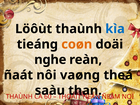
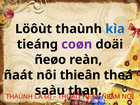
coøn colour: orange -> purple
nghe: nghe -> ñeøo
vaøng: vaøng -> thieân
